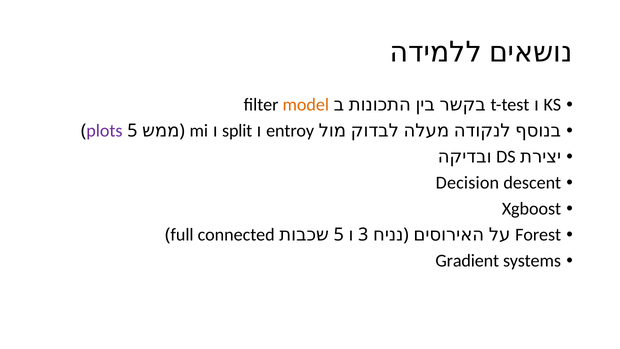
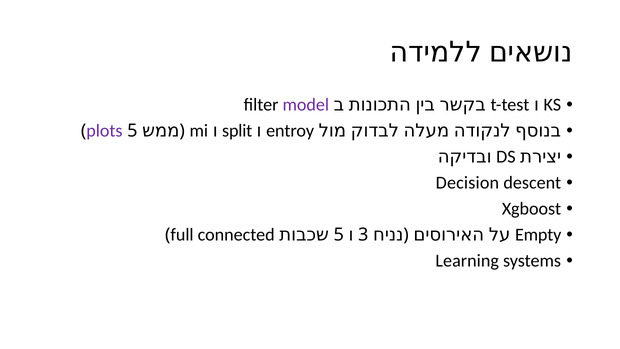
model colour: orange -> purple
Forest: Forest -> Empty
Gradient: Gradient -> Learning
